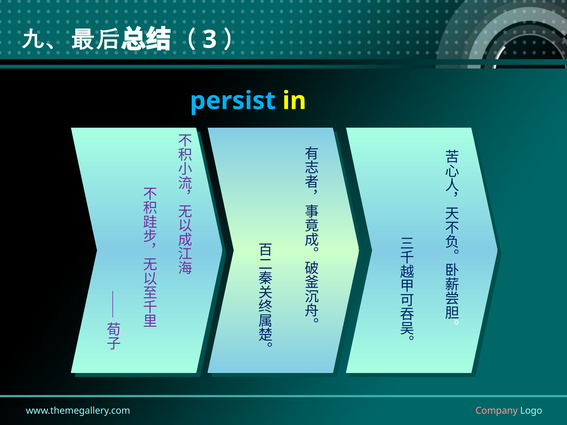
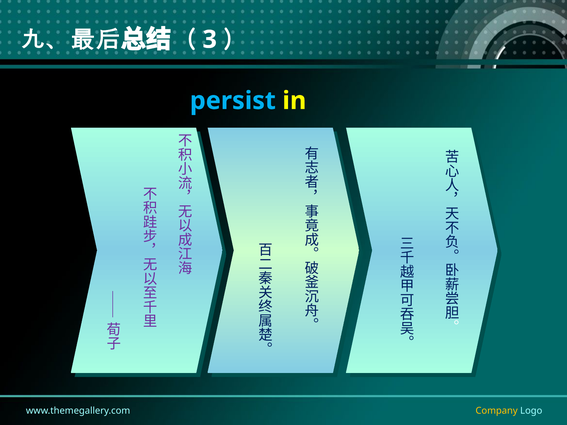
Company colour: pink -> yellow
